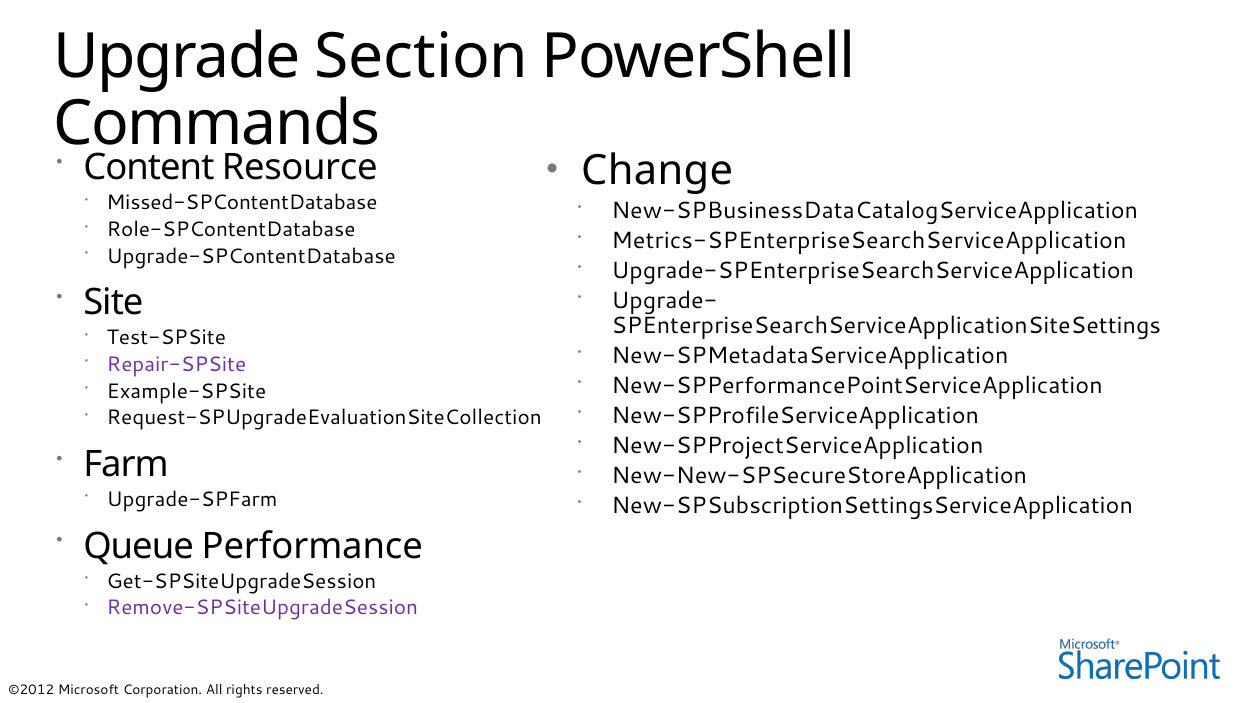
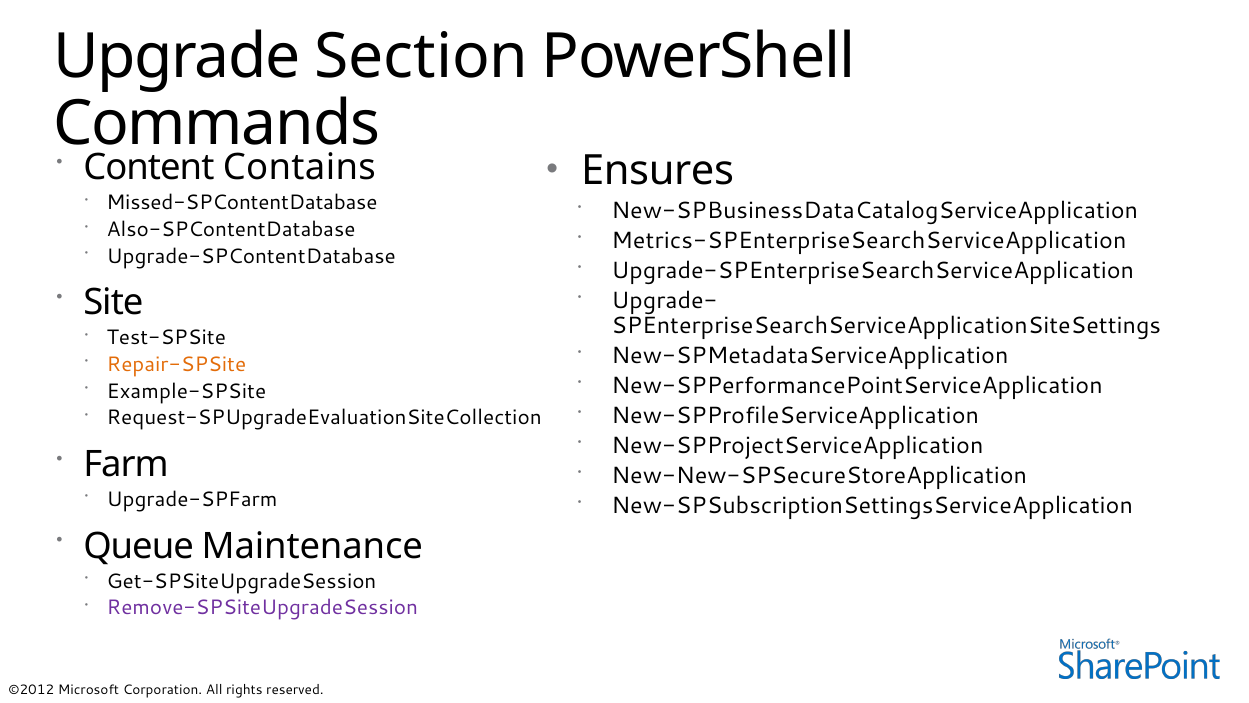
Resource: Resource -> Contains
Change: Change -> Ensures
Role-SPContentDatabase: Role-SPContentDatabase -> Also-SPContentDatabase
Repair-SPSite colour: purple -> orange
Performance: Performance -> Maintenance
